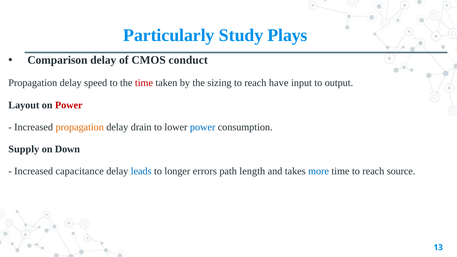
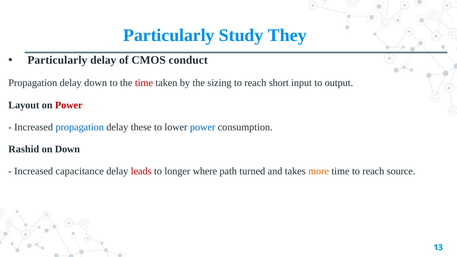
Plays: Plays -> They
Comparison at (57, 60): Comparison -> Particularly
delay speed: speed -> down
have: have -> short
propagation at (80, 127) colour: orange -> blue
drain: drain -> these
Supply: Supply -> Rashid
leads colour: blue -> red
errors: errors -> where
length: length -> turned
more colour: blue -> orange
